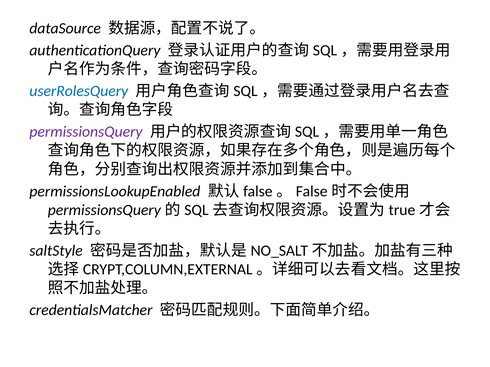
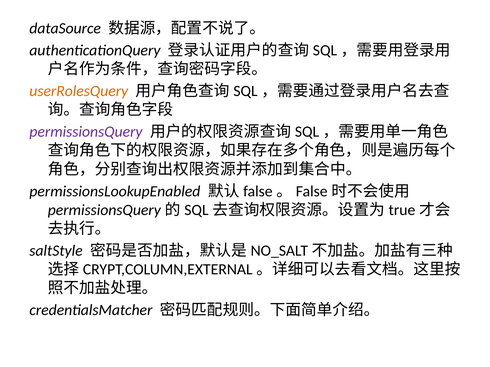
userRolesQuery colour: blue -> orange
